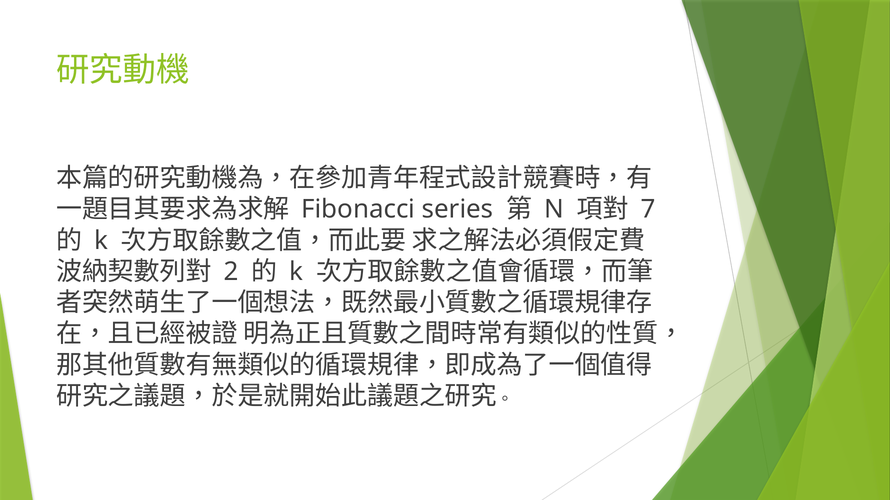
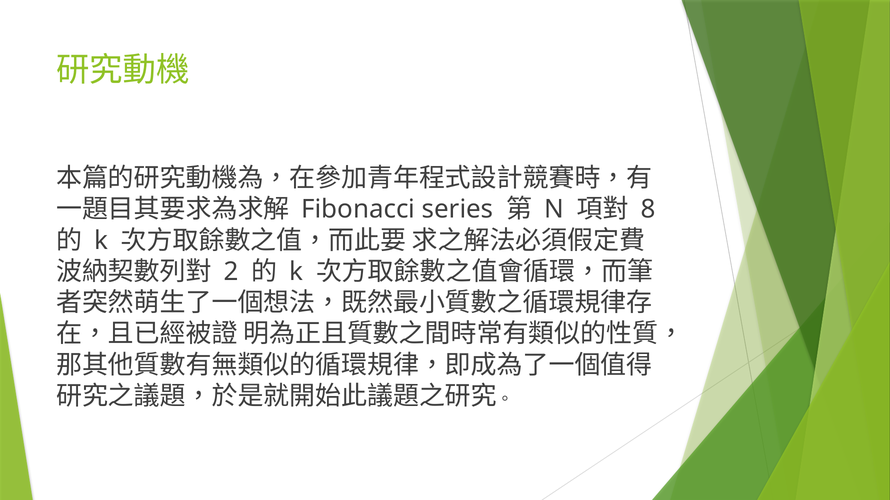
7: 7 -> 8
